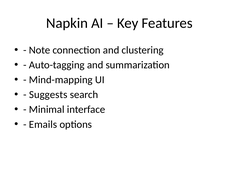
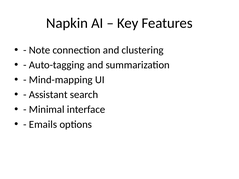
Suggests: Suggests -> Assistant
